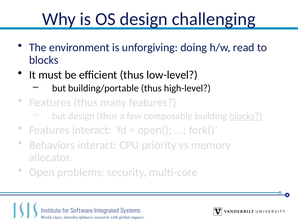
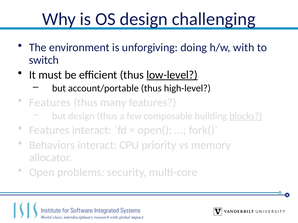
read: read -> with
blocks at (44, 60): blocks -> switch
low-level underline: none -> present
building/portable: building/portable -> account/portable
